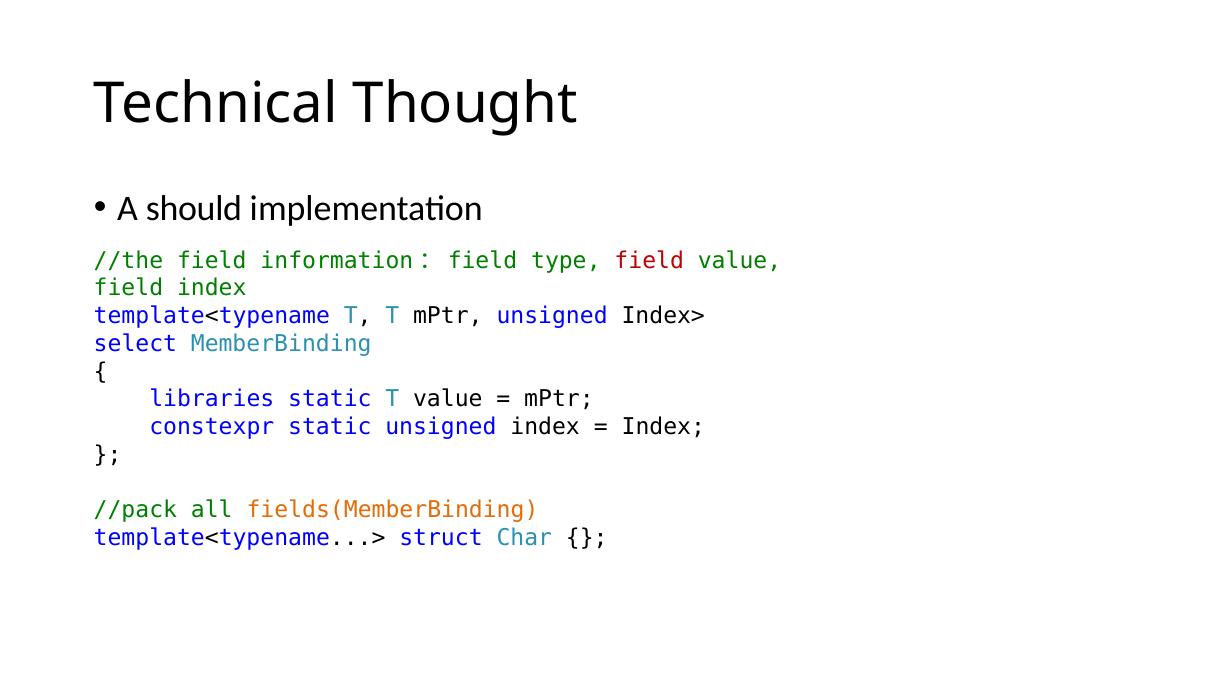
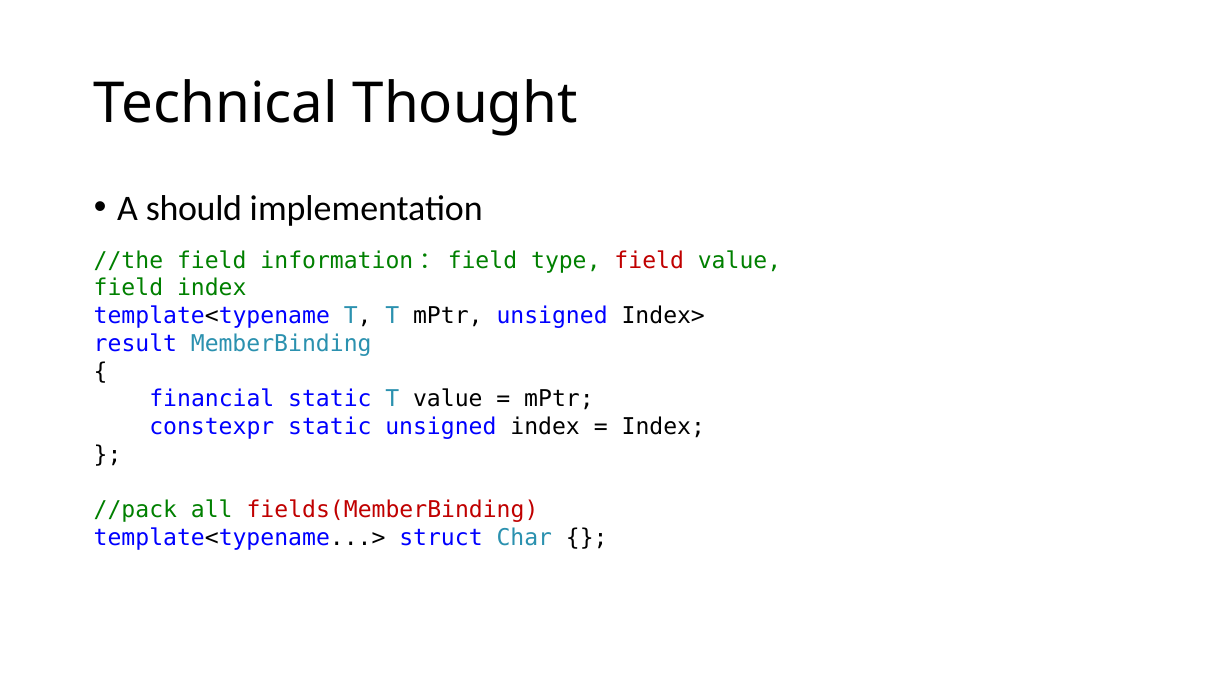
select: select -> result
libraries: libraries -> financial
fields(MemberBinding colour: orange -> red
